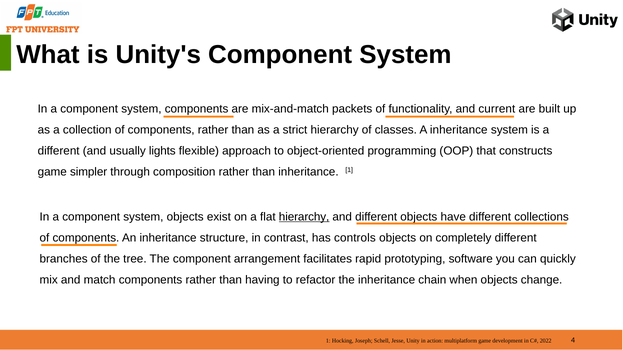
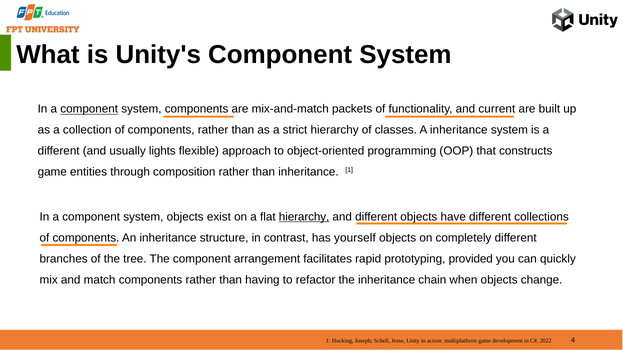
component at (89, 109) underline: none -> present
simpler: simpler -> entities
controls: controls -> yourself
software: software -> provided
